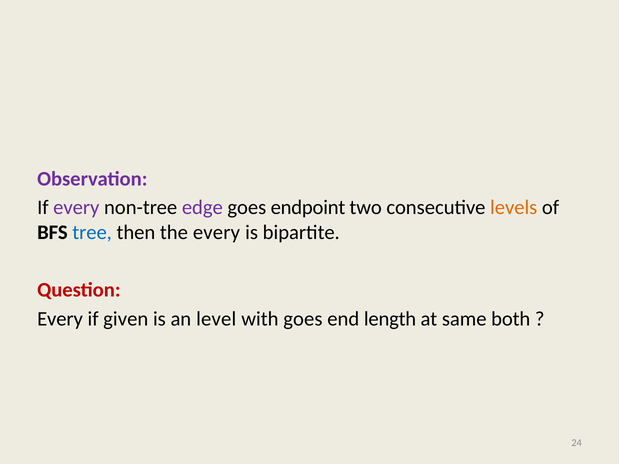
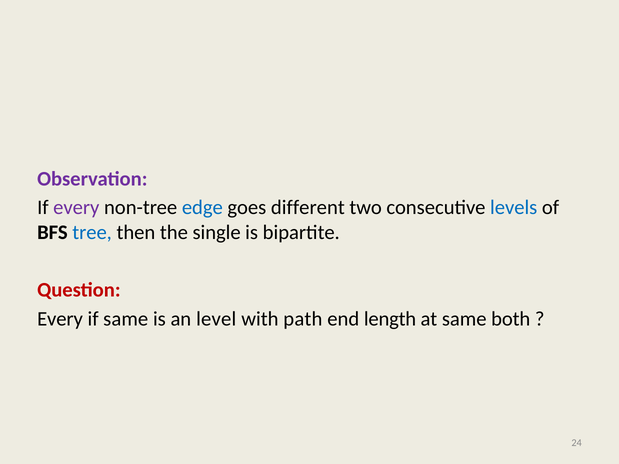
edge colour: purple -> blue
endpoint: endpoint -> different
levels colour: orange -> blue
the every: every -> single
if given: given -> same
with goes: goes -> path
